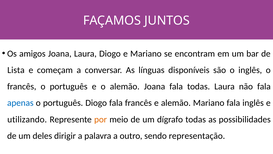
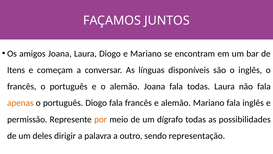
Lista: Lista -> Itens
apenas colour: blue -> orange
utilizando: utilizando -> permissão
